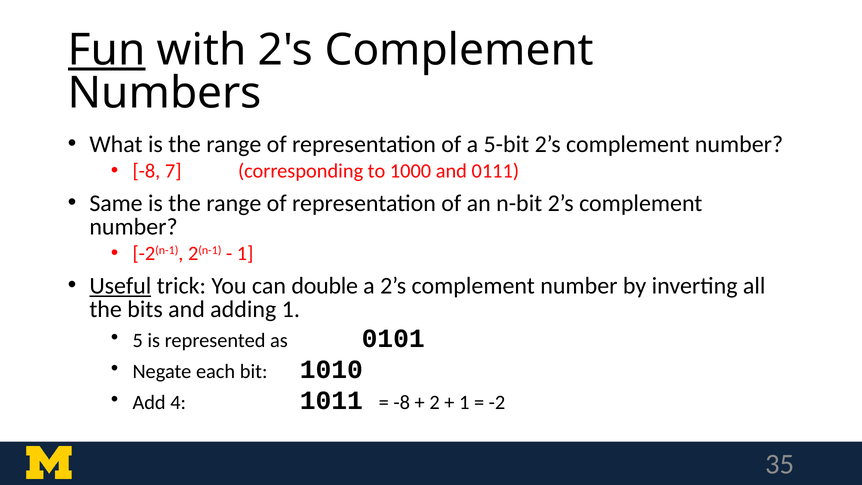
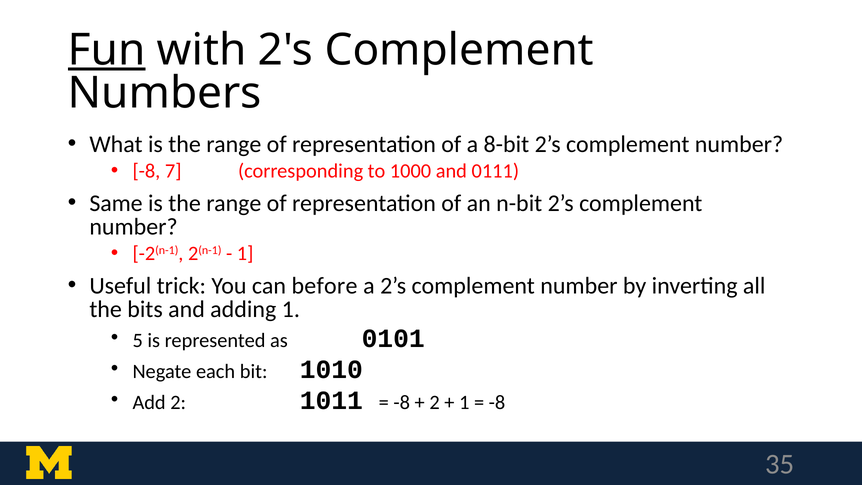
5-bit: 5-bit -> 8-bit
Useful underline: present -> none
double: double -> before
Add 4: 4 -> 2
-2 at (497, 403): -2 -> -8
